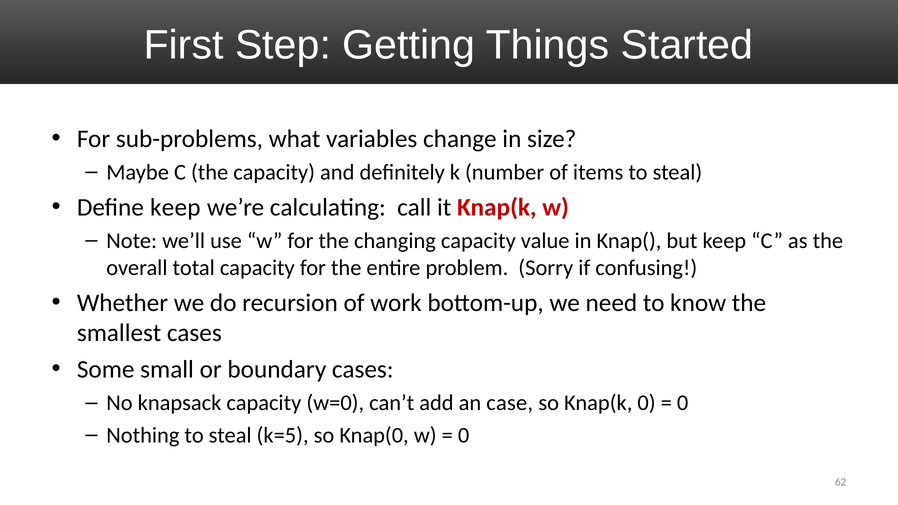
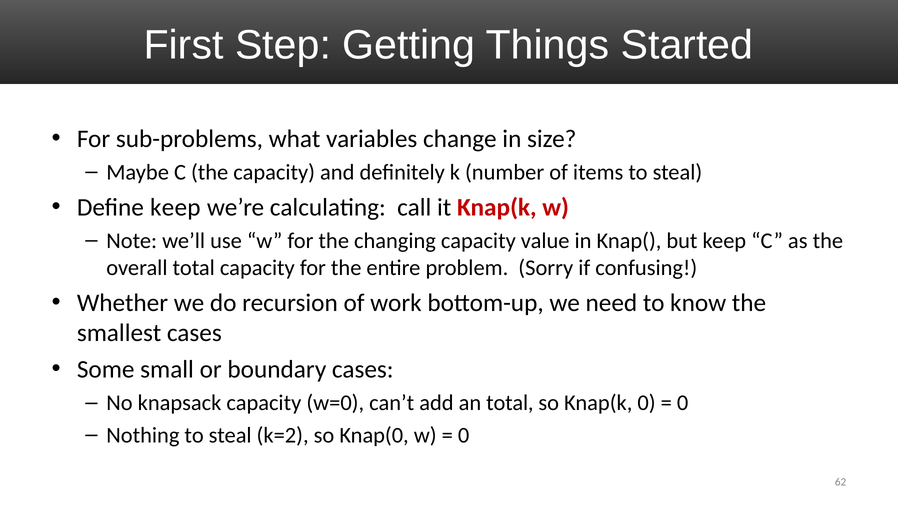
an case: case -> total
k=5: k=5 -> k=2
